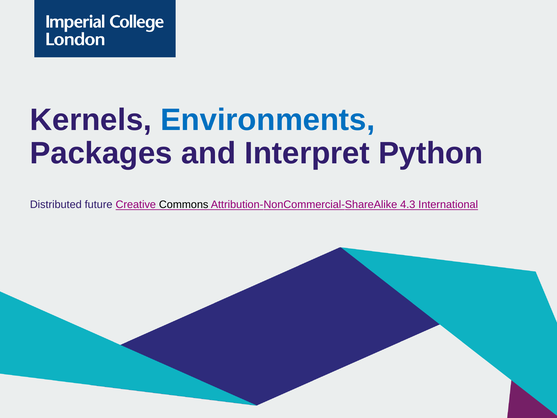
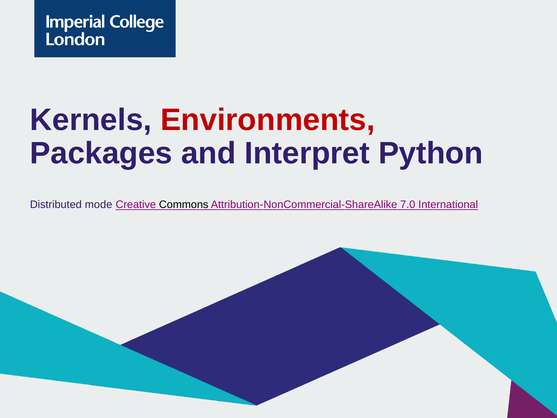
Environments colour: blue -> red
future: future -> mode
4.3: 4.3 -> 7.0
